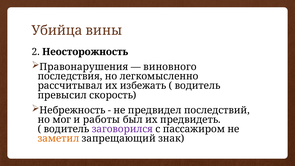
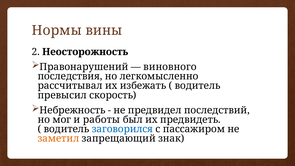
Убийца: Убийца -> Нормы
Правонарушения: Правонарушения -> Правонарушений
заговорился colour: purple -> blue
